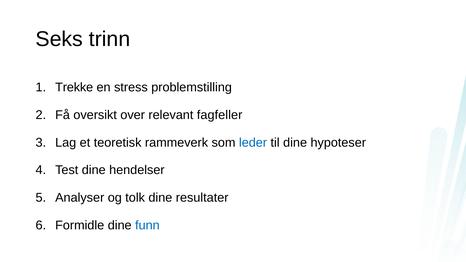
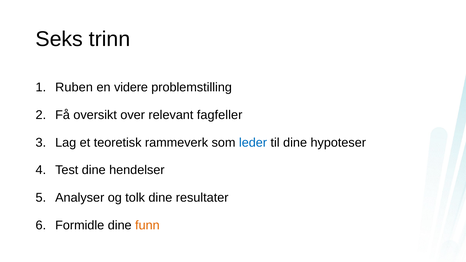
Trekke: Trekke -> Ruben
stress: stress -> videre
funn colour: blue -> orange
